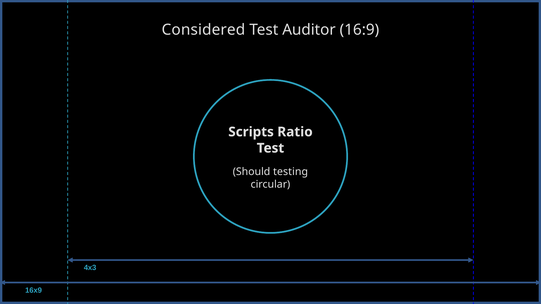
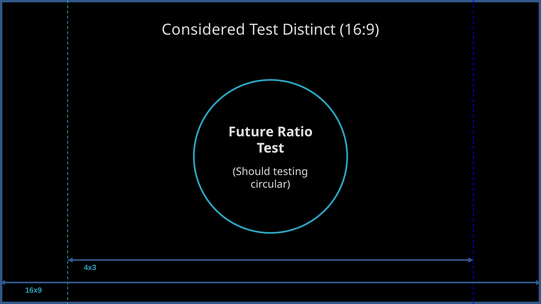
Auditor: Auditor -> Distinct
Scripts: Scripts -> Future
